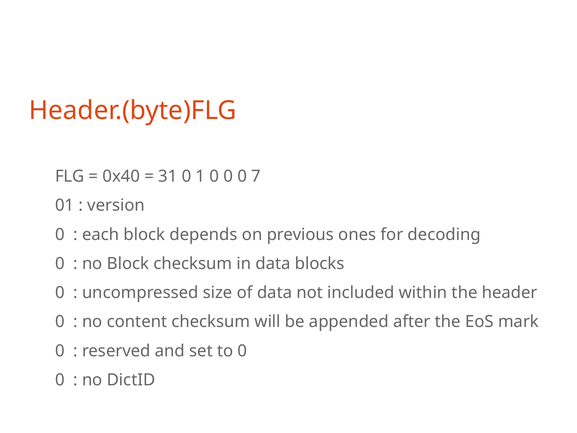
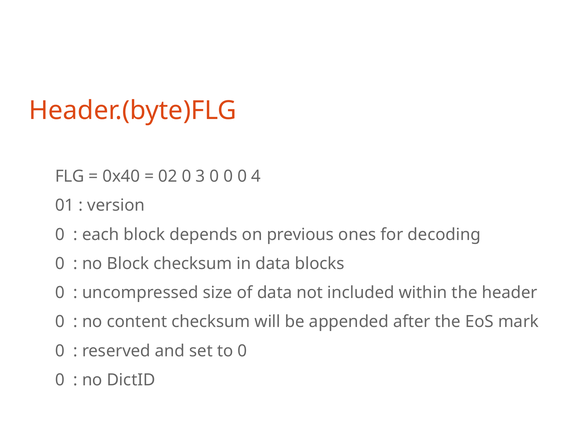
31: 31 -> 02
1: 1 -> 3
7: 7 -> 4
